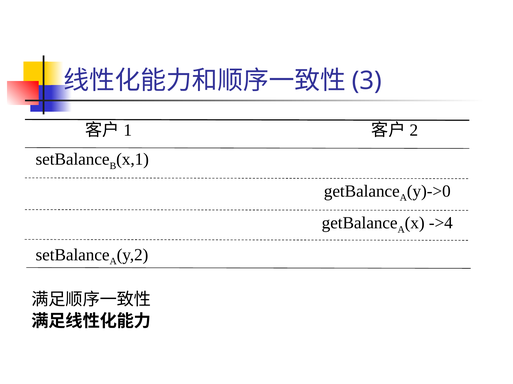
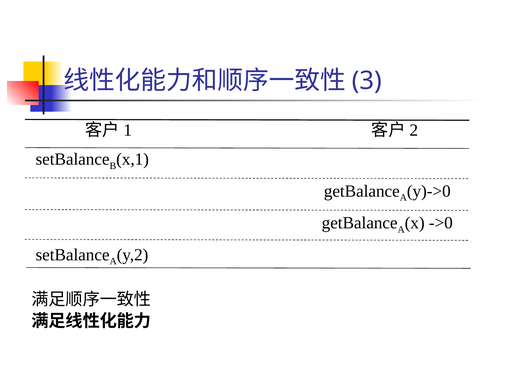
->4: ->4 -> ->0
